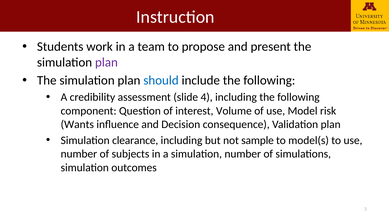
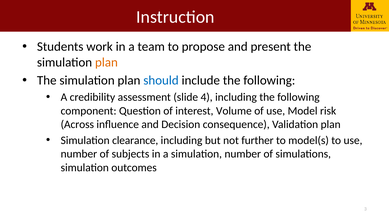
plan at (106, 62) colour: purple -> orange
Wants: Wants -> Across
sample: sample -> further
